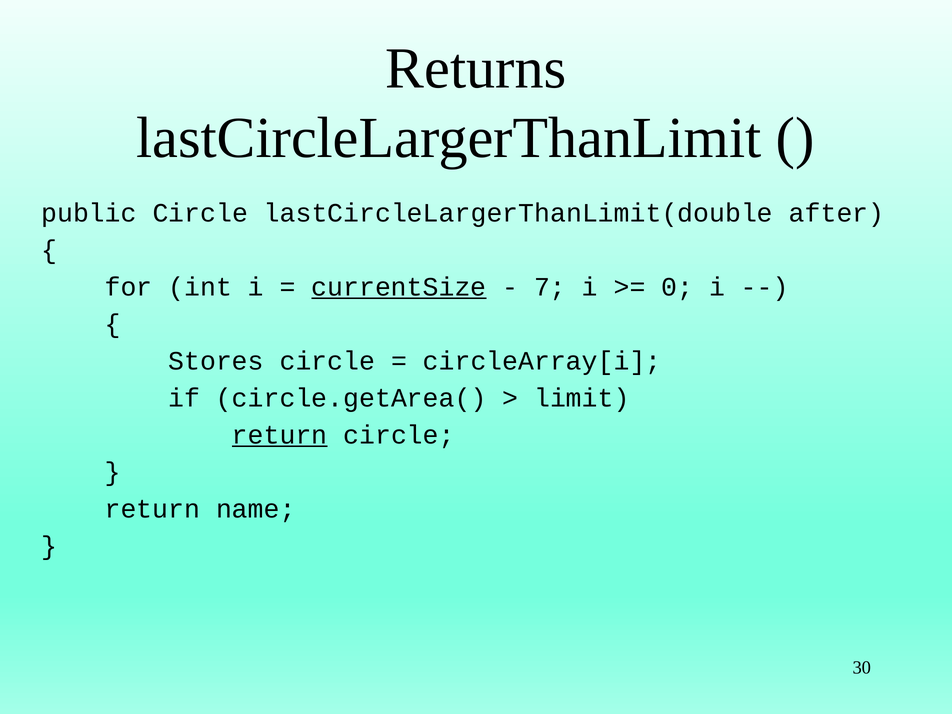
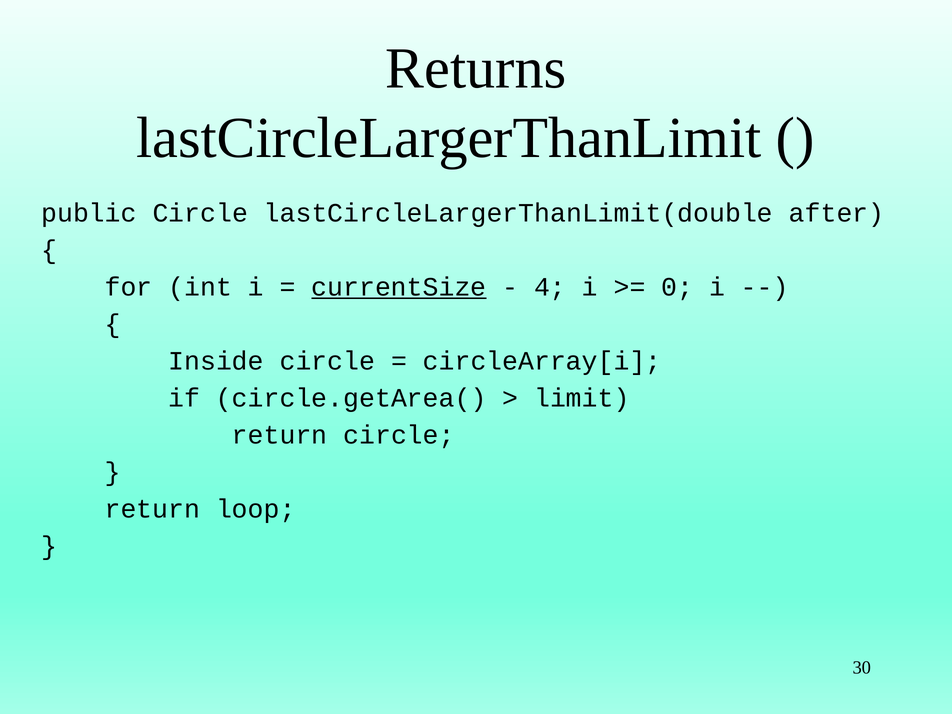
7: 7 -> 4
Stores: Stores -> Inside
return at (280, 435) underline: present -> none
name: name -> loop
